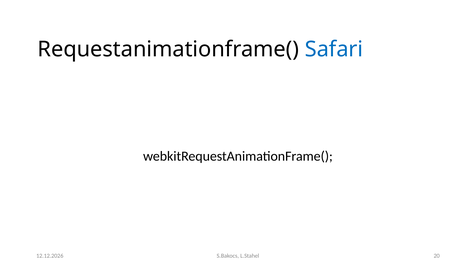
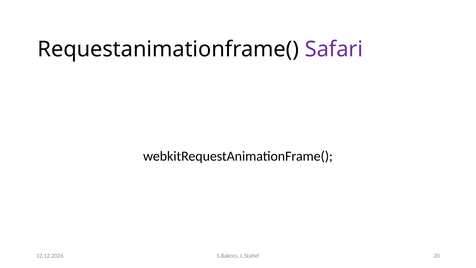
Safari colour: blue -> purple
